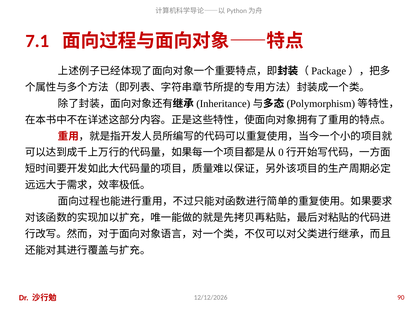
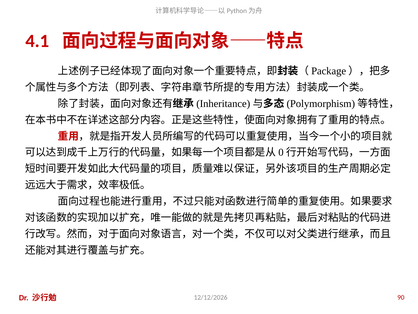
7.1: 7.1 -> 4.1
